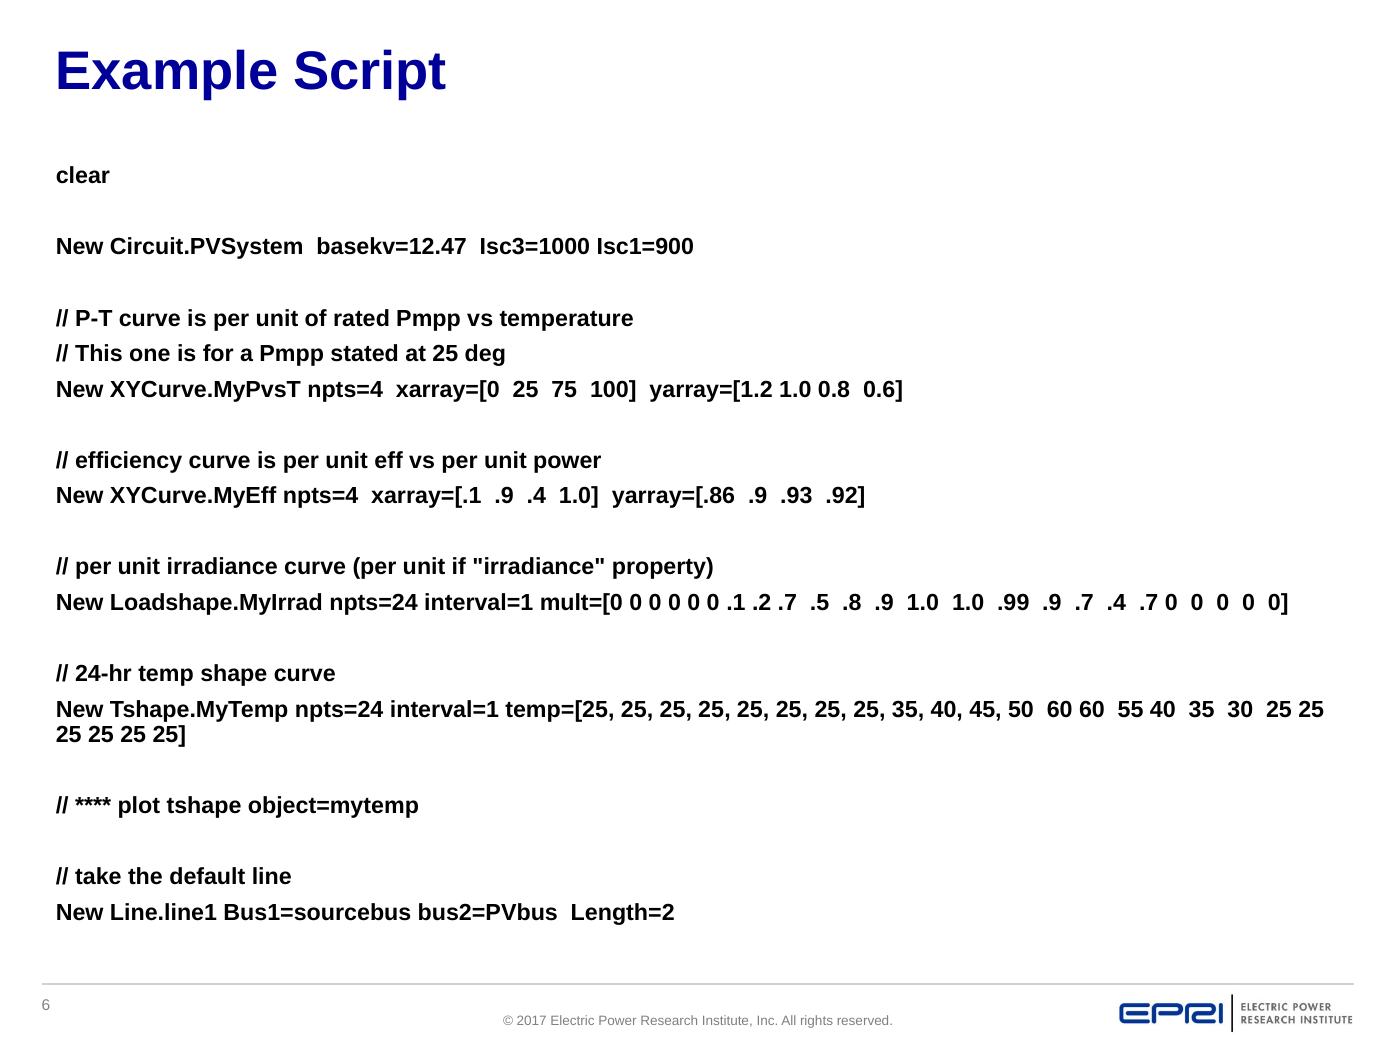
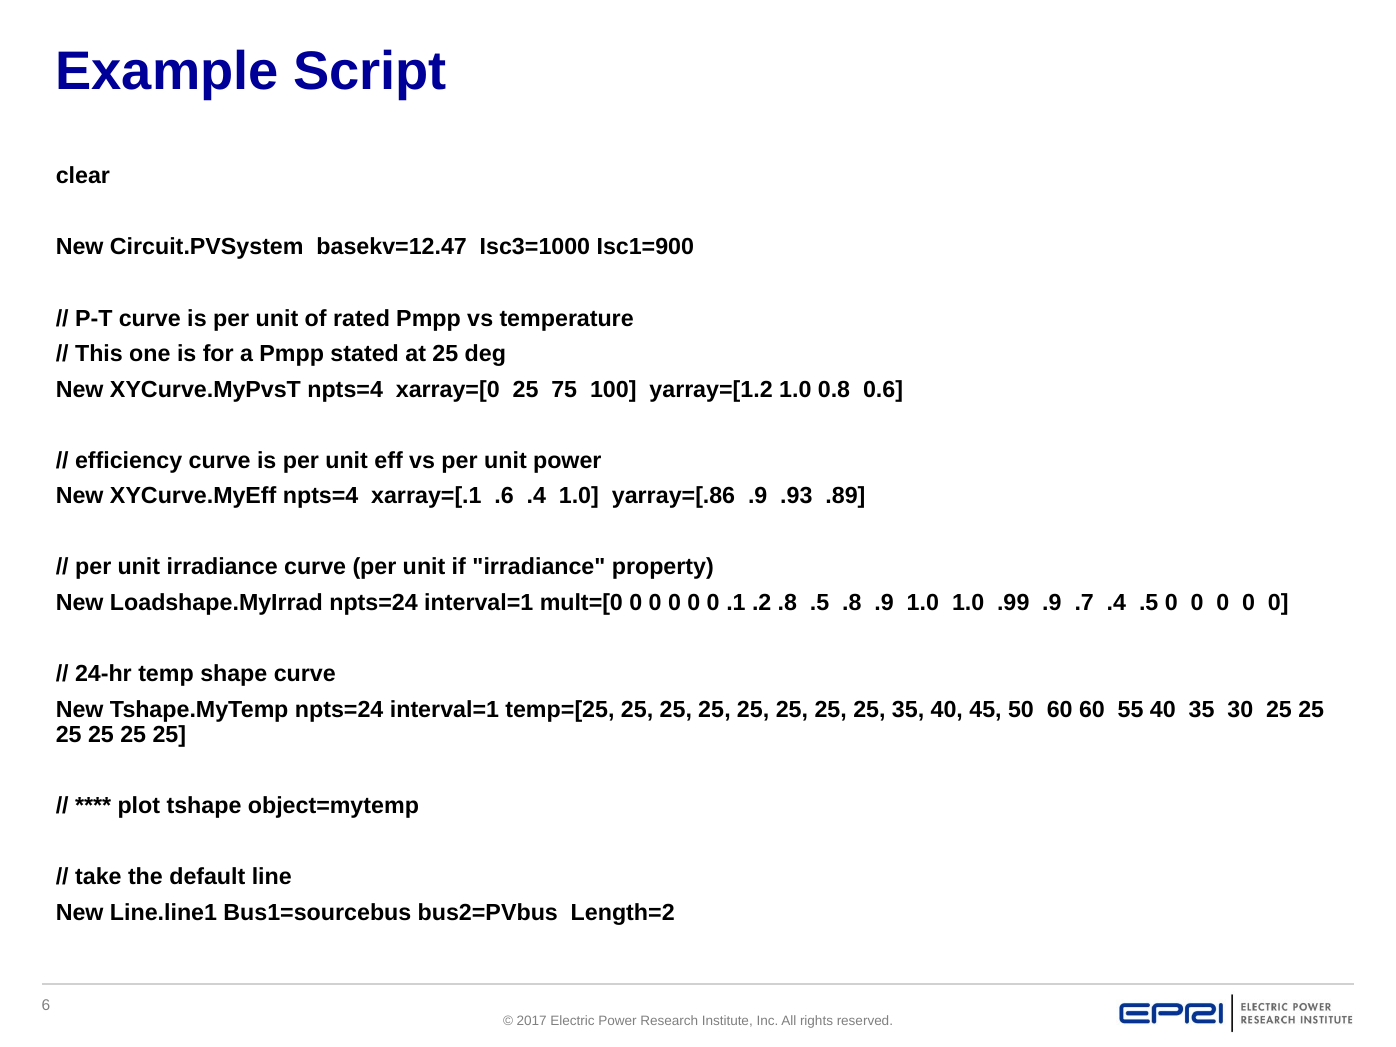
xarray=[.1 .9: .9 -> .6
.92: .92 -> .89
.2 .7: .7 -> .8
.4 .7: .7 -> .5
